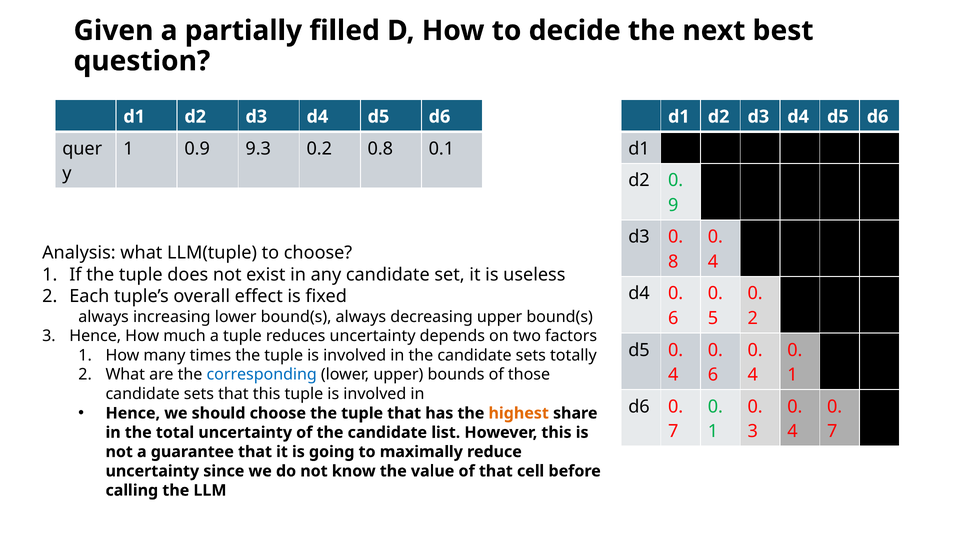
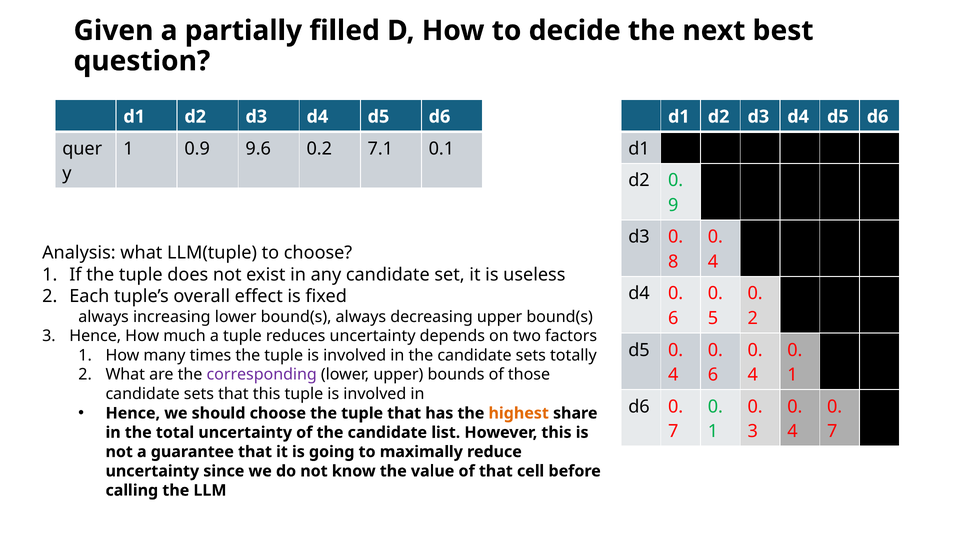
9.3: 9.3 -> 9.6
0.8: 0.8 -> 7.1
corresponding colour: blue -> purple
